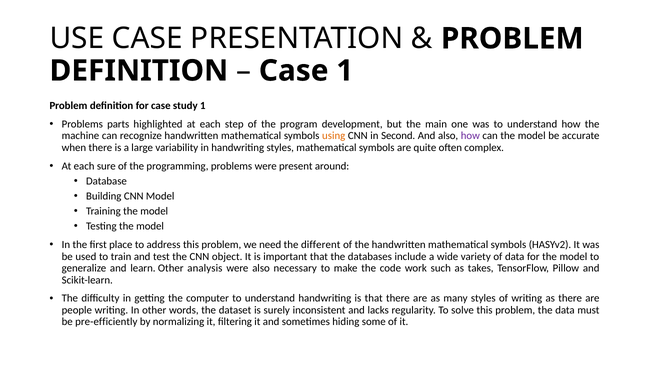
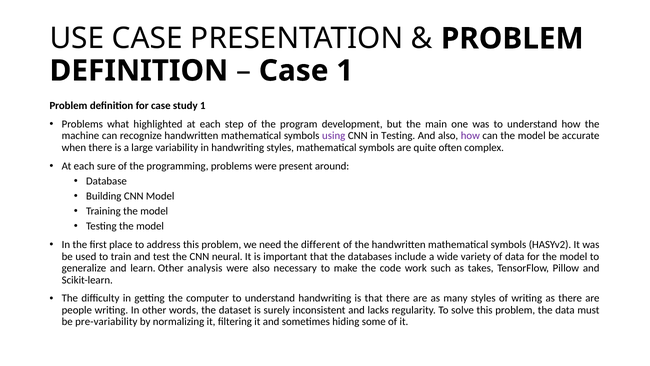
parts: parts -> what
using colour: orange -> purple
in Second: Second -> Testing
object: object -> neural
pre-efficiently: pre-efficiently -> pre-variability
